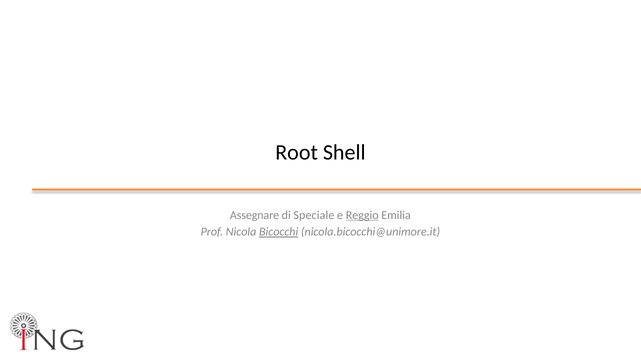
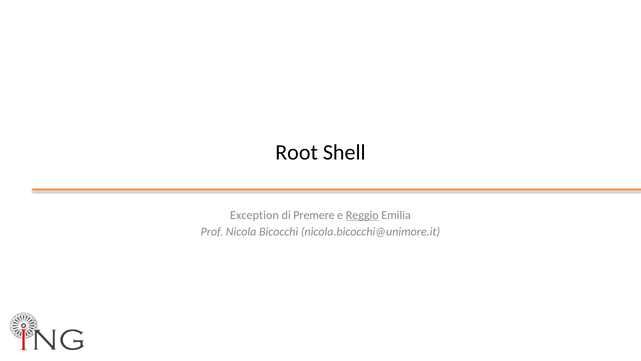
Assegnare: Assegnare -> Exception
Speciale: Speciale -> Premere
Bicocchi underline: present -> none
